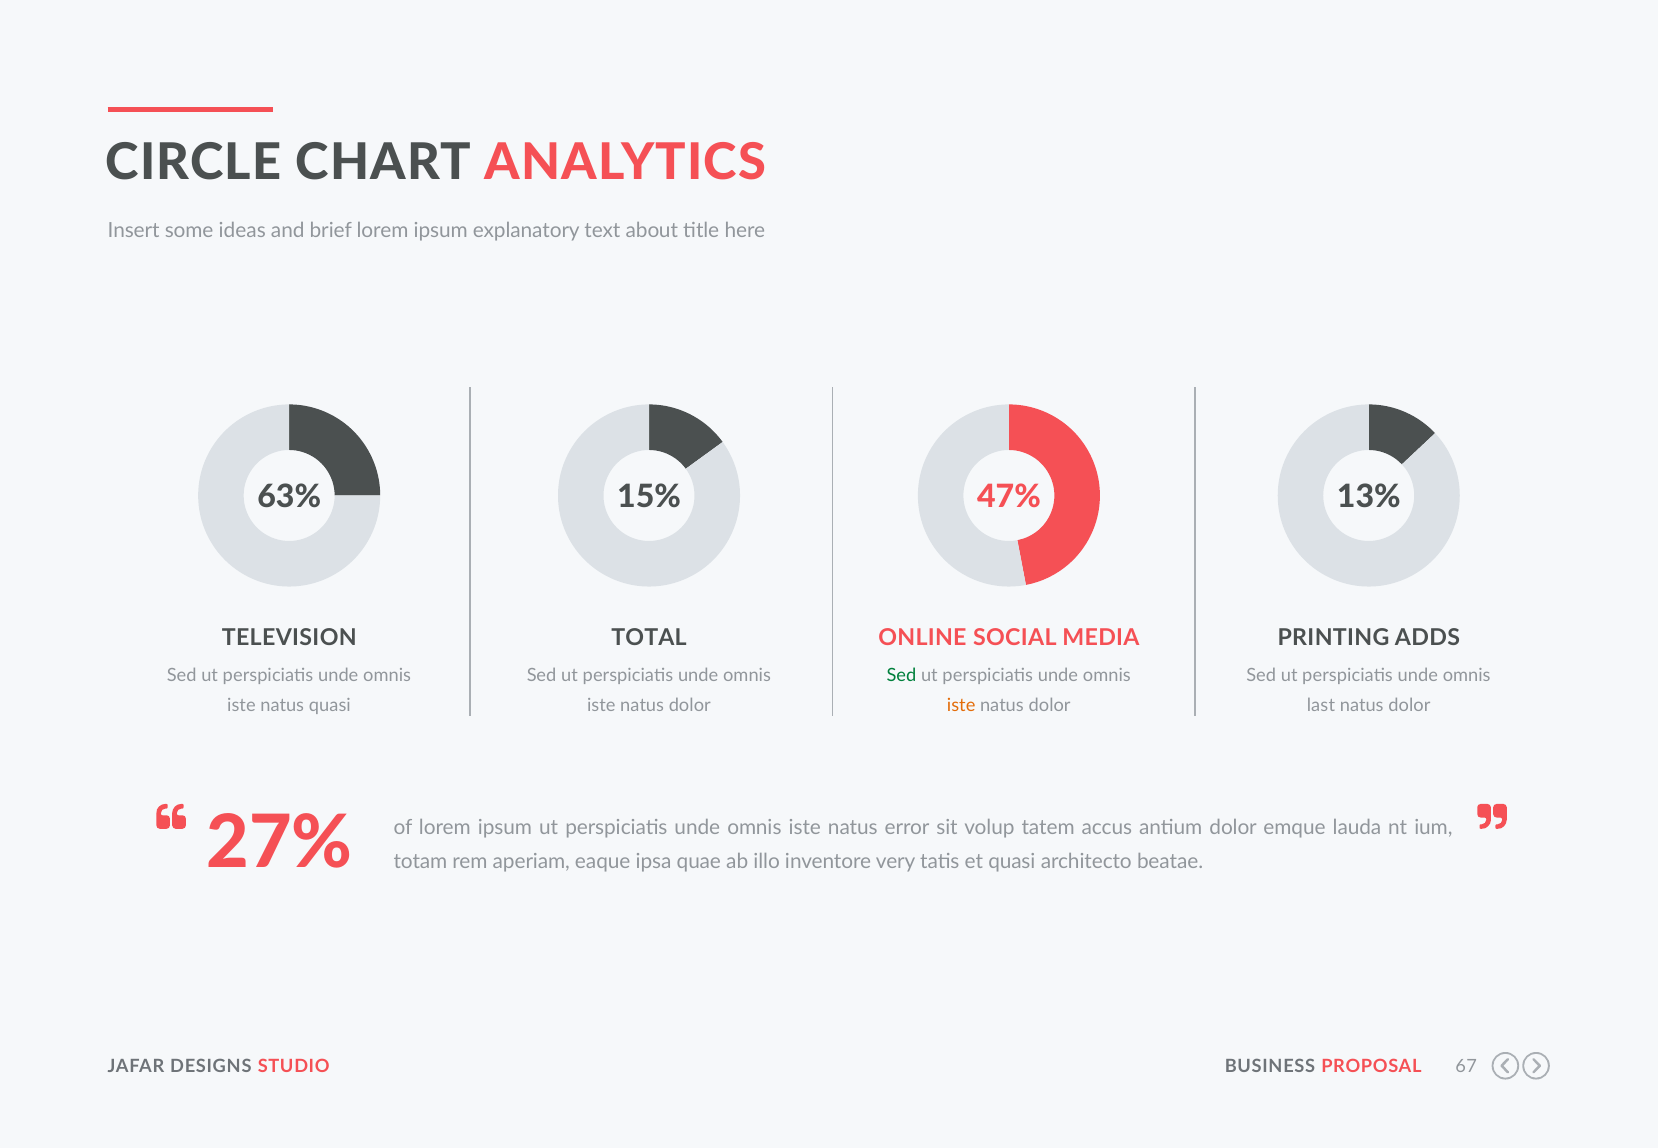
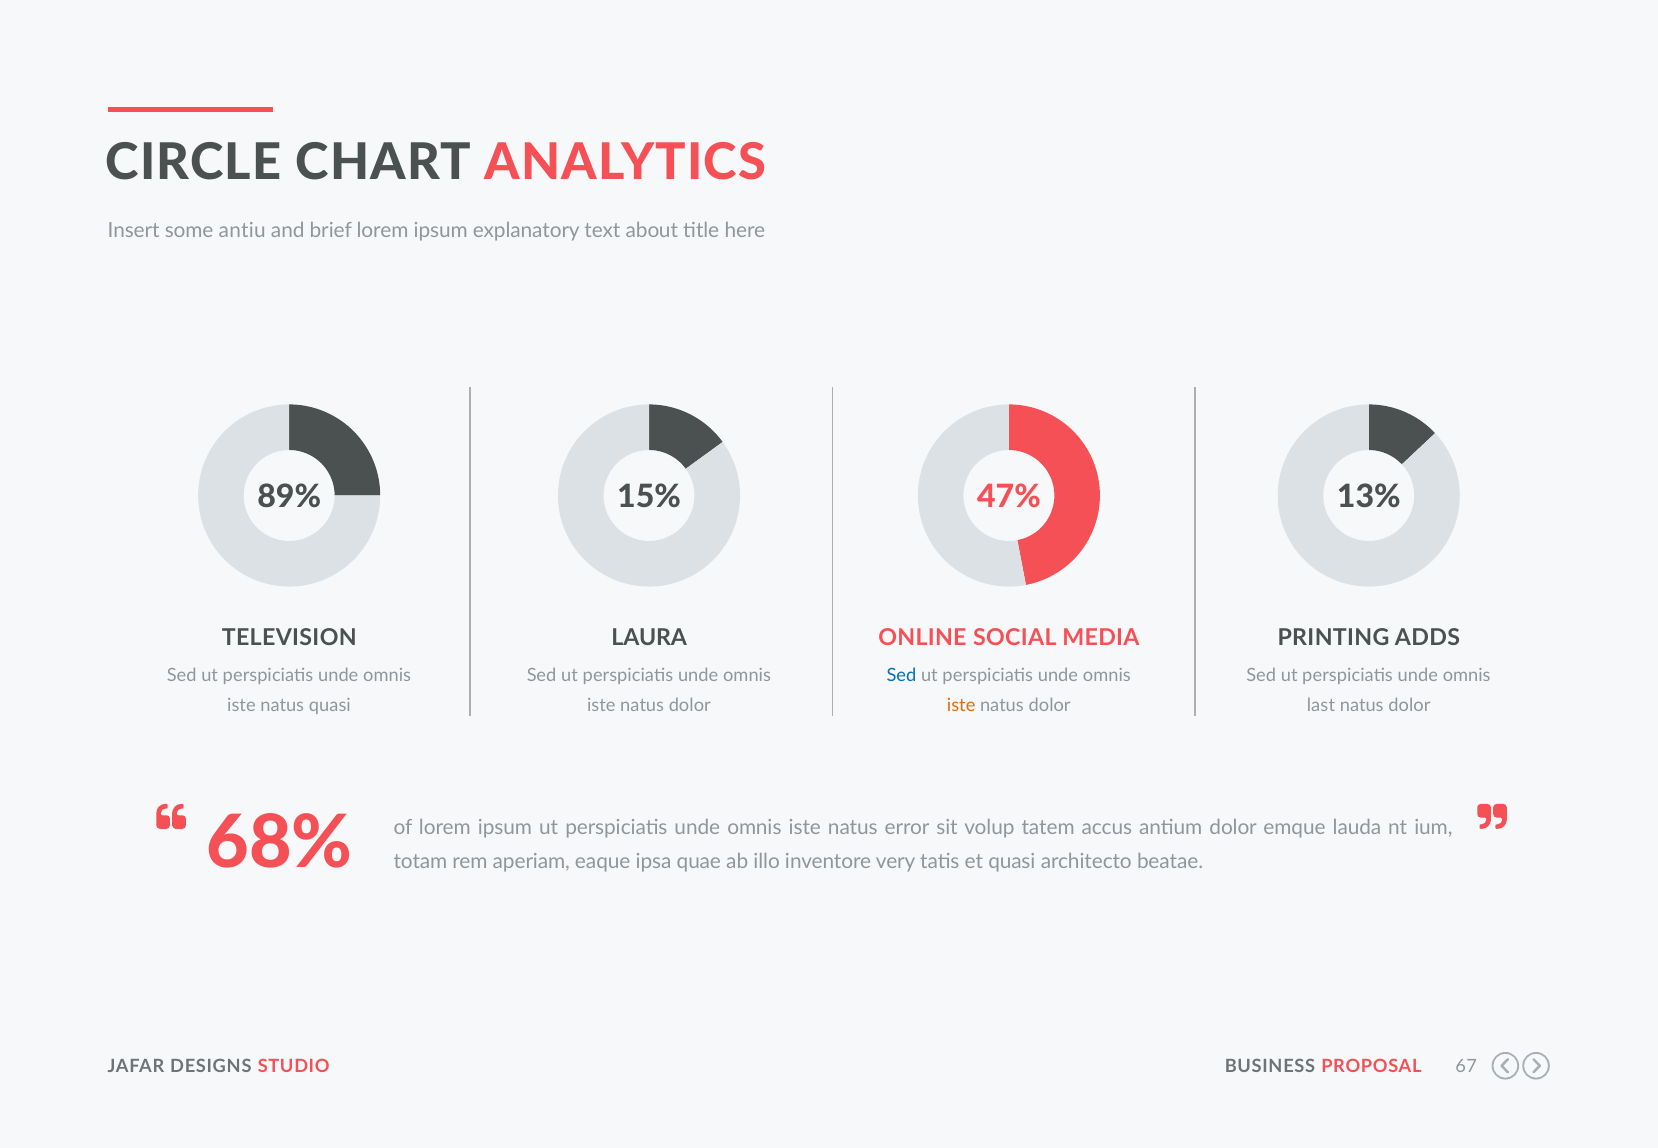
ideas: ideas -> antiu
63%: 63% -> 89%
TOTAL: TOTAL -> LAURA
Sed at (901, 675) colour: green -> blue
27%: 27% -> 68%
